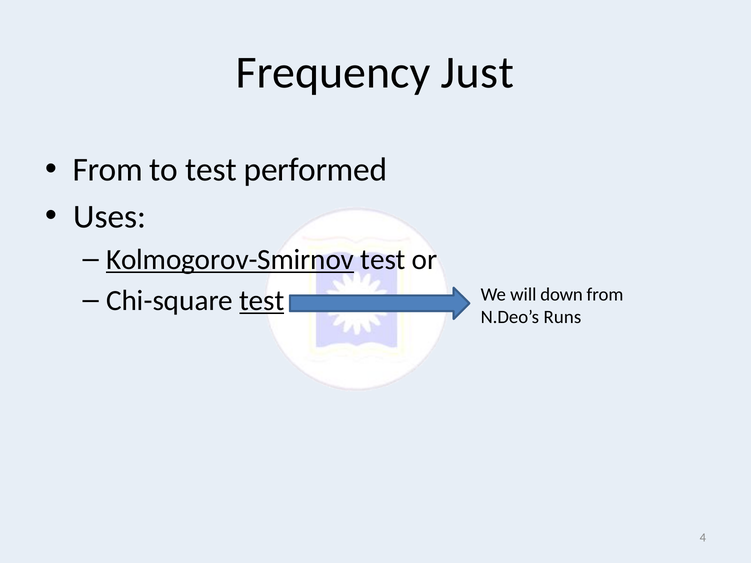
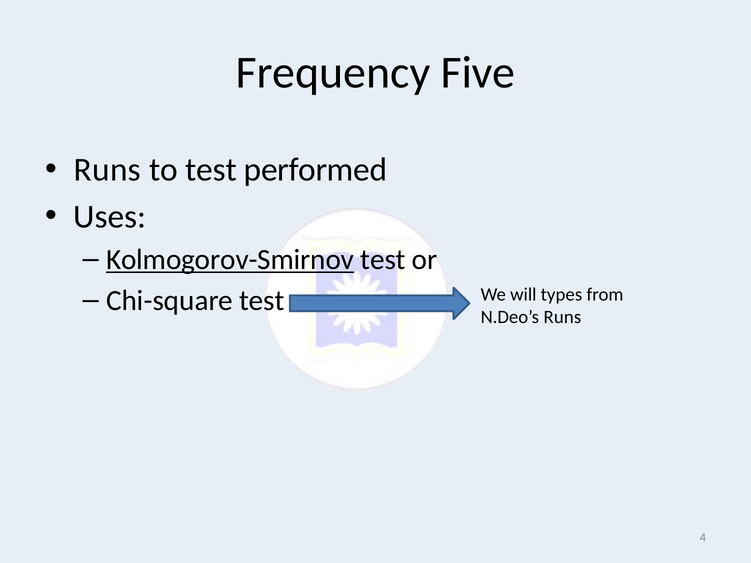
Just: Just -> Five
From at (108, 170): From -> Runs
test at (262, 301) underline: present -> none
down: down -> types
